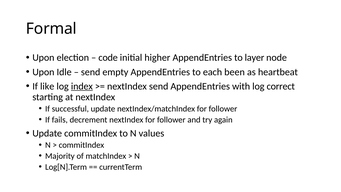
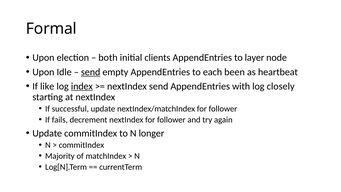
code: code -> both
higher: higher -> clients
send at (91, 72) underline: none -> present
correct: correct -> closely
values: values -> longer
